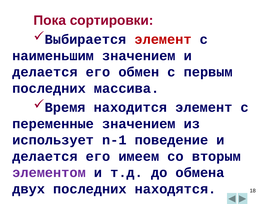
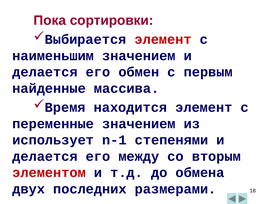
последних at (49, 88): последних -> найденные
поведение: поведение -> степенями
имеем: имеем -> между
элементом colour: purple -> red
находятся: находятся -> размерами
